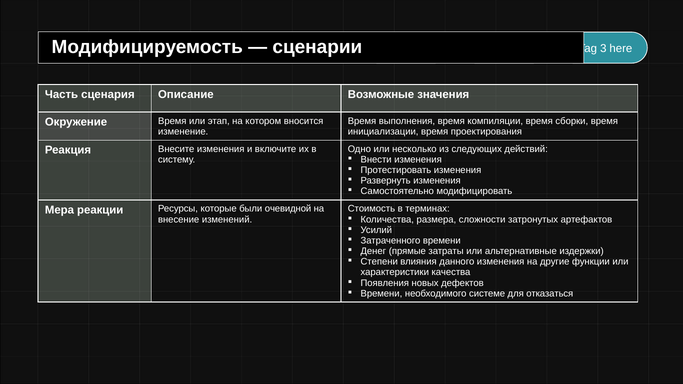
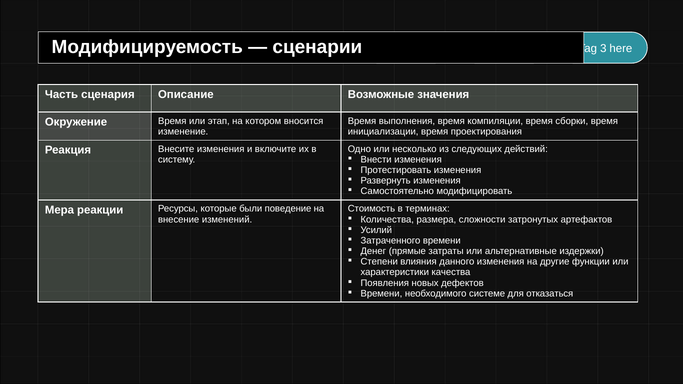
очевидной: очевидной -> поведение
